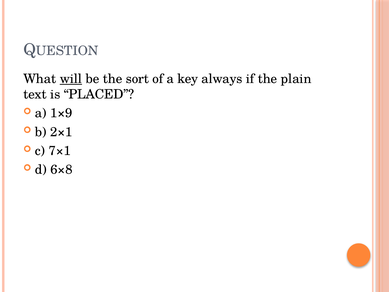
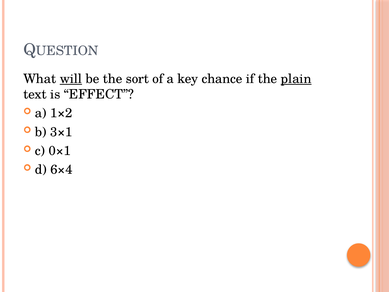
always: always -> chance
plain underline: none -> present
PLACED: PLACED -> EFFECT
1×9: 1×9 -> 1×2
2×1: 2×1 -> 3×1
7×1: 7×1 -> 0×1
6×8: 6×8 -> 6×4
